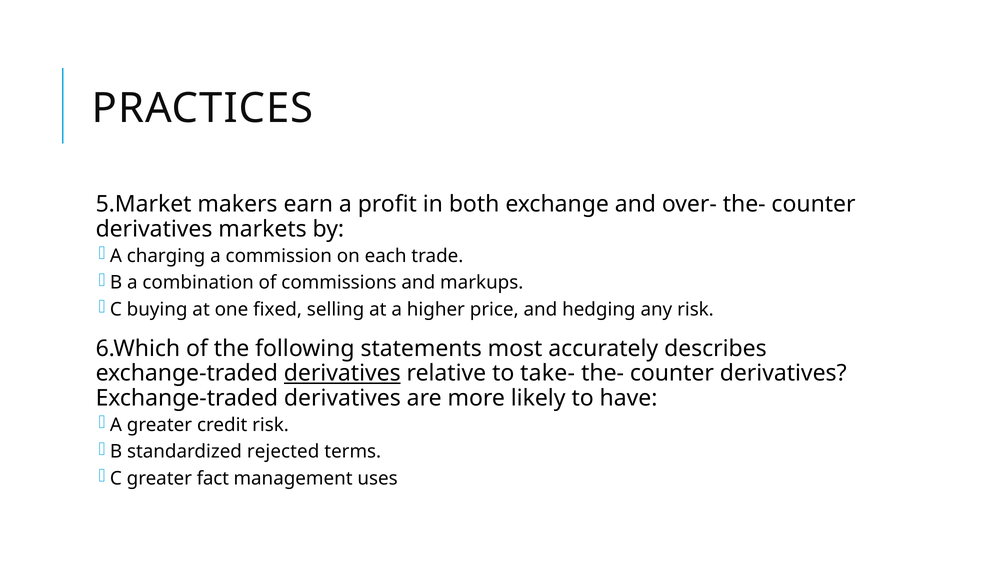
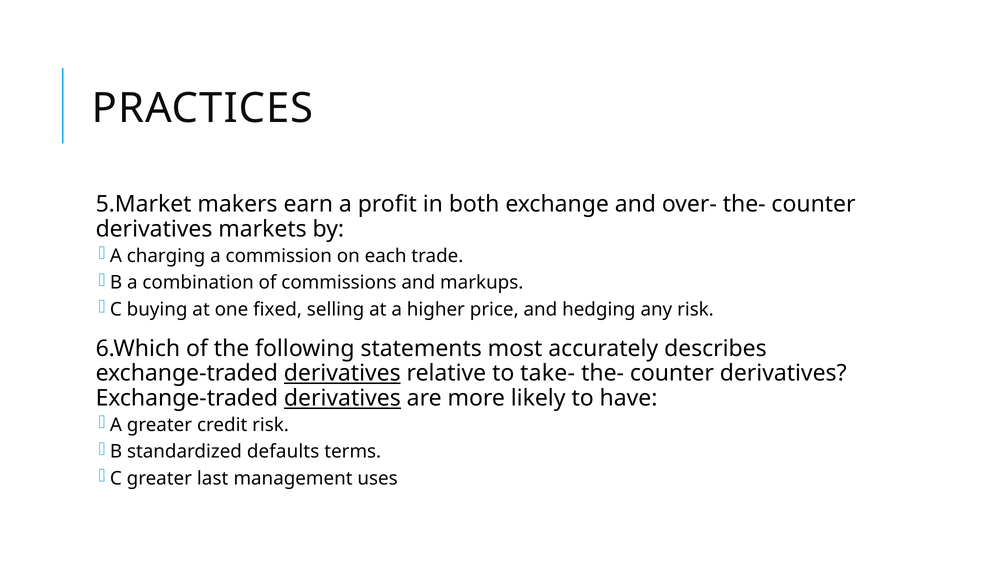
derivatives at (342, 398) underline: none -> present
rejected: rejected -> defaults
fact: fact -> last
